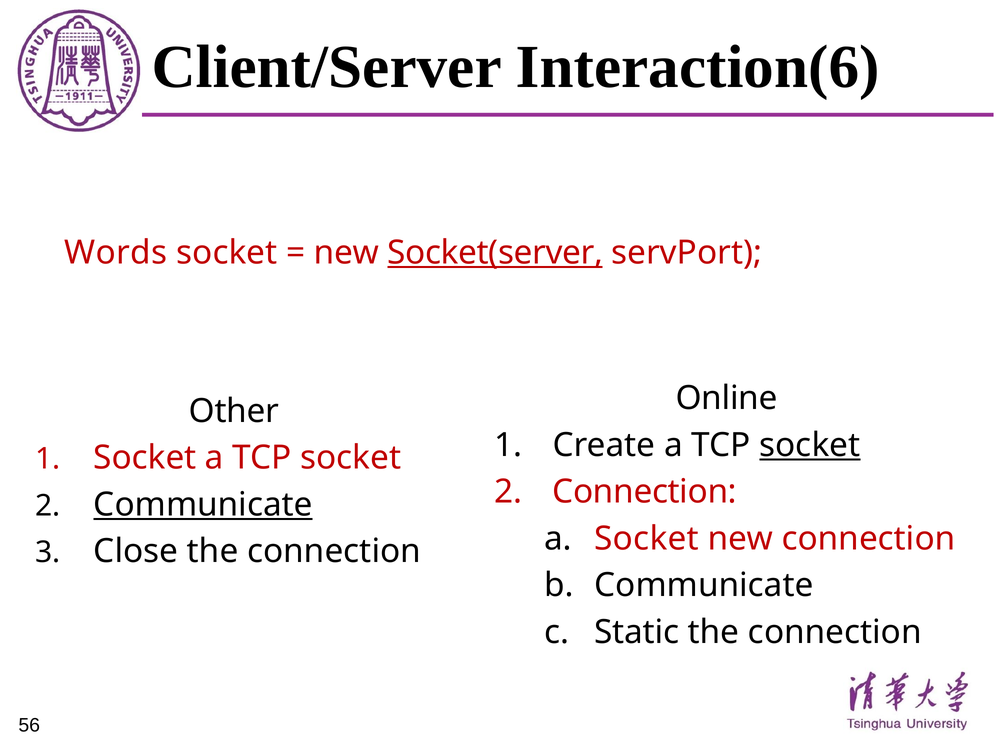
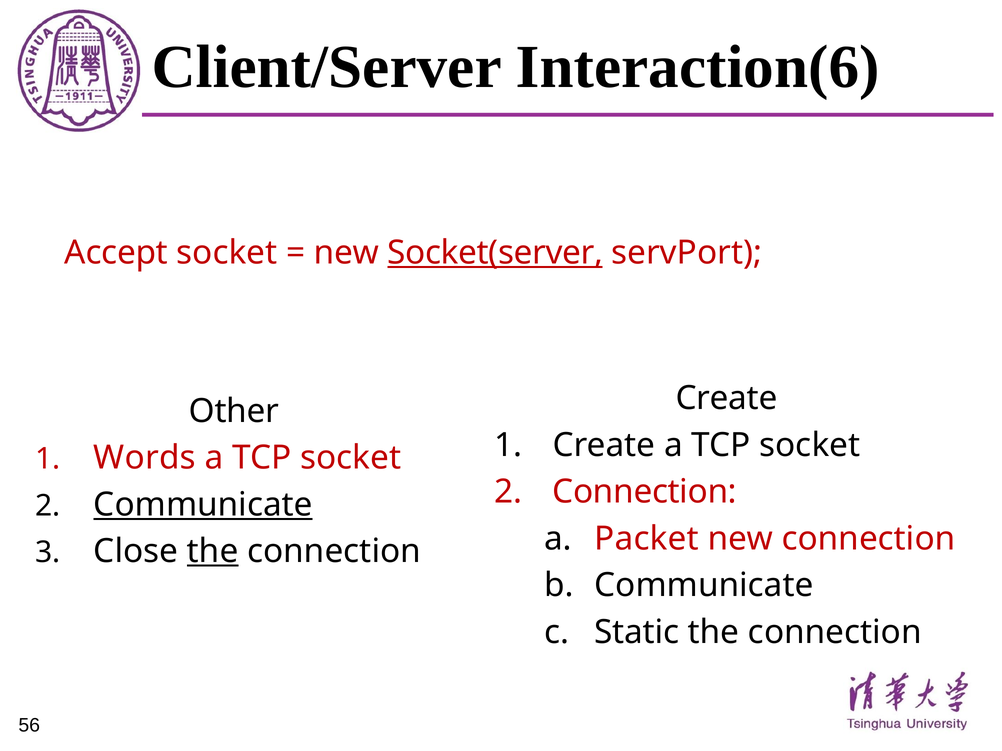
Words: Words -> Accept
Online at (727, 399): Online -> Create
socket at (810, 445) underline: present -> none
Socket at (145, 458): Socket -> Words
a Socket: Socket -> Packet
the at (213, 552) underline: none -> present
